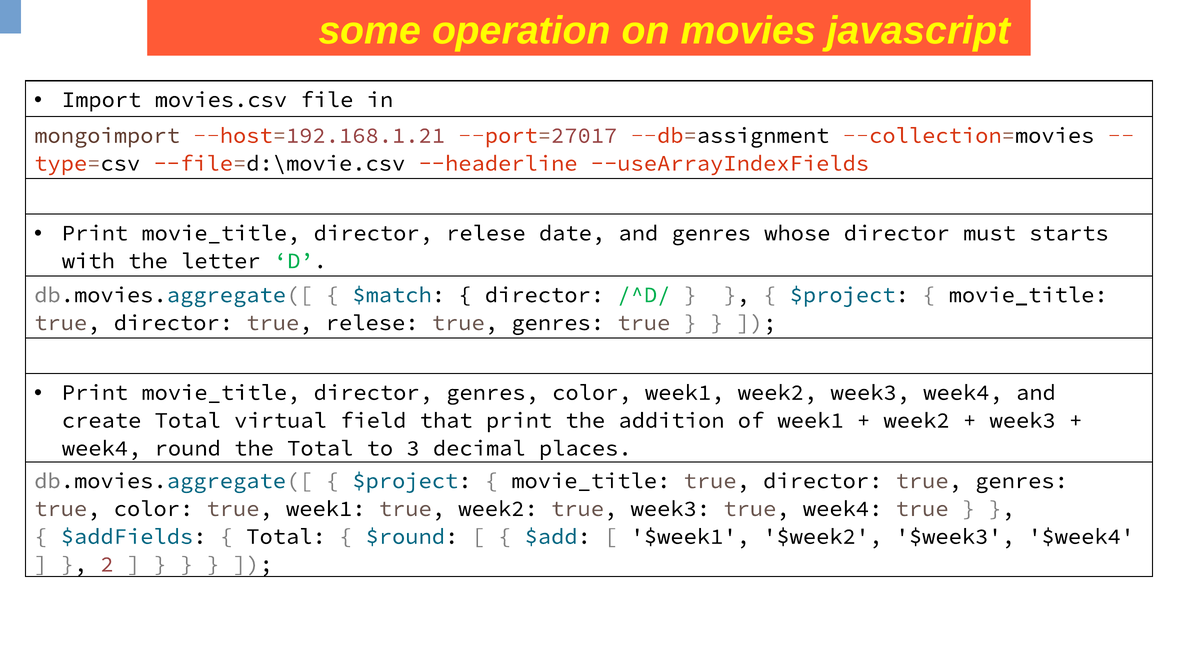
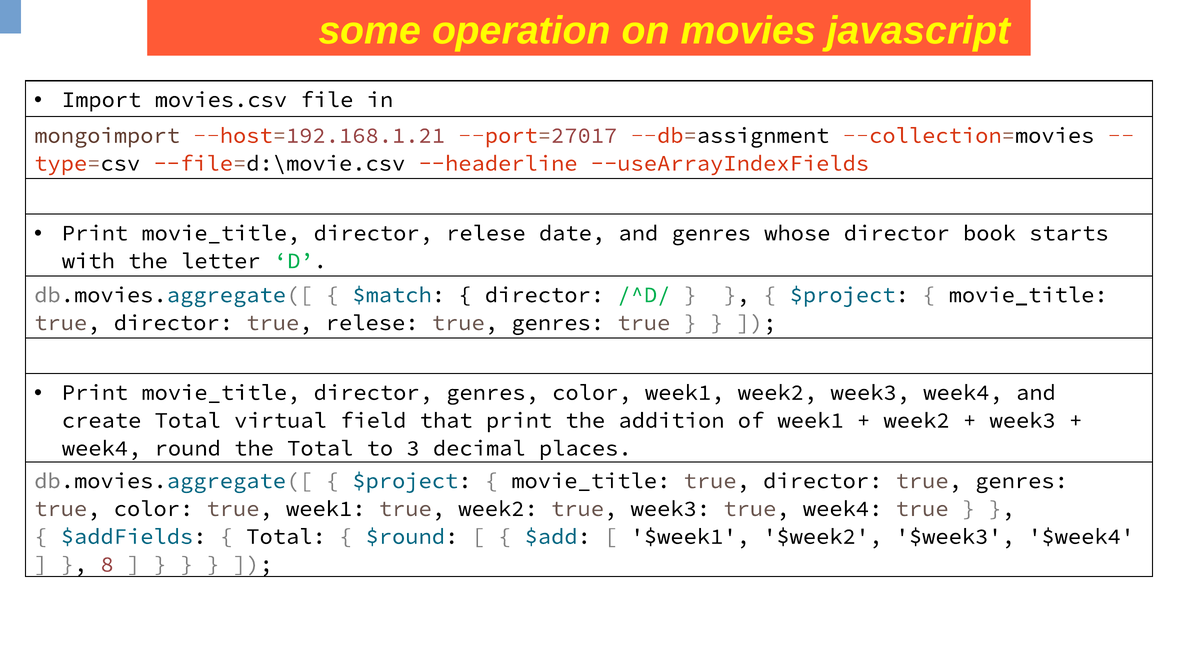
must: must -> book
2: 2 -> 8
